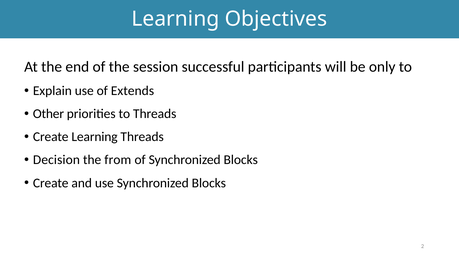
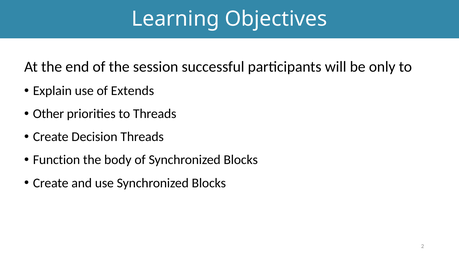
Create Learning: Learning -> Decision
Decision: Decision -> Function
from: from -> body
